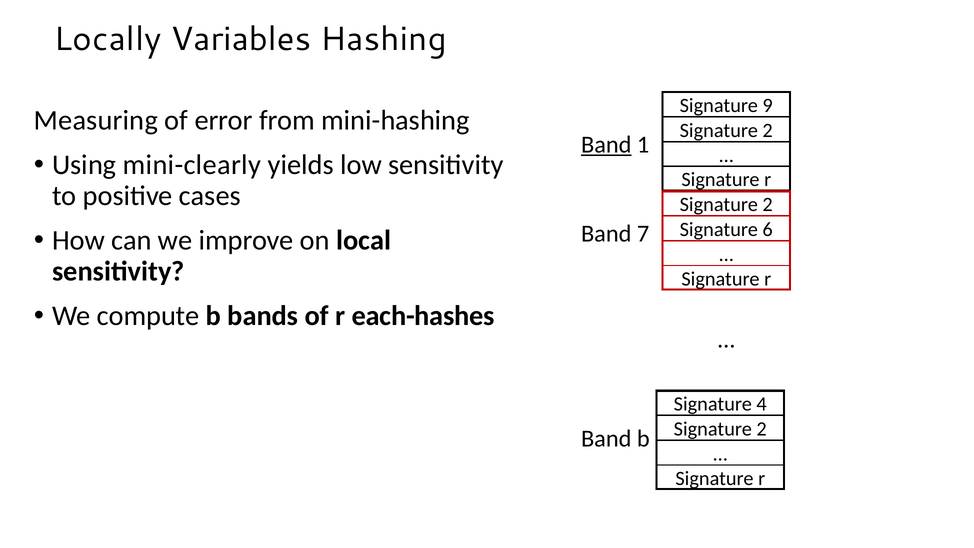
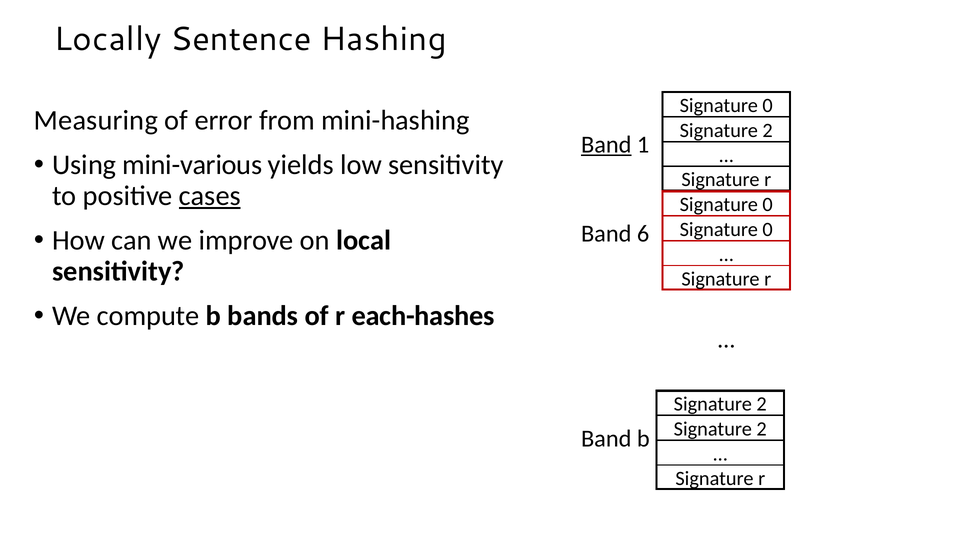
Variables: Variables -> Sentence
9 at (768, 106): 9 -> 0
mini-clearly: mini-clearly -> mini-various
cases underline: none -> present
2 at (768, 205): 2 -> 0
6 at (768, 230): 6 -> 0
7: 7 -> 6
4 at (762, 404): 4 -> 2
